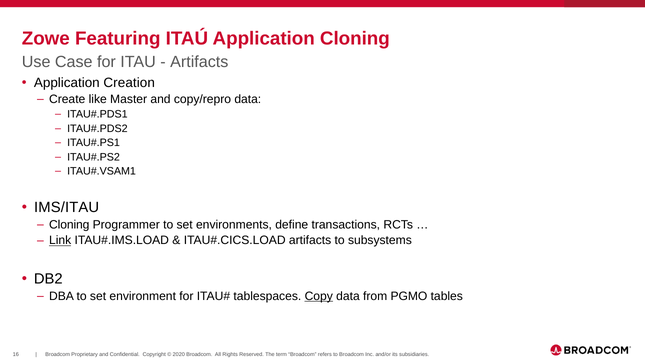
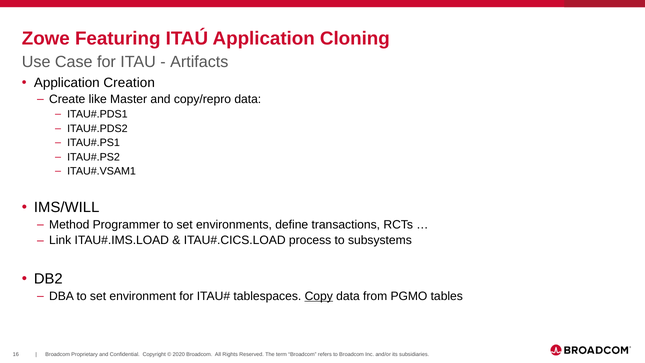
IMS/ITAU: IMS/ITAU -> IMS/WILL
Cloning at (69, 225): Cloning -> Method
Link underline: present -> none
artifacts at (310, 240): artifacts -> process
